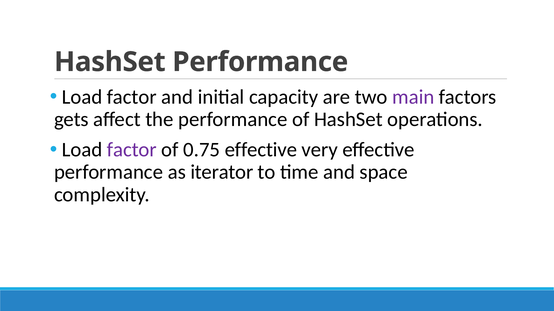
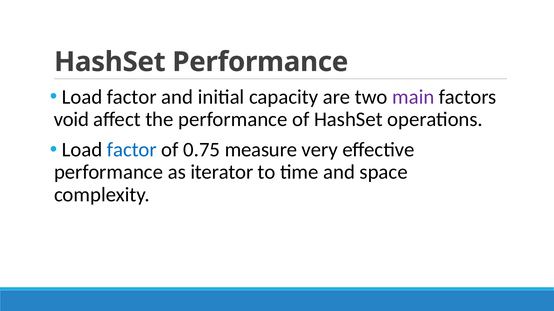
gets: gets -> void
factor at (132, 150) colour: purple -> blue
0.75 effective: effective -> measure
